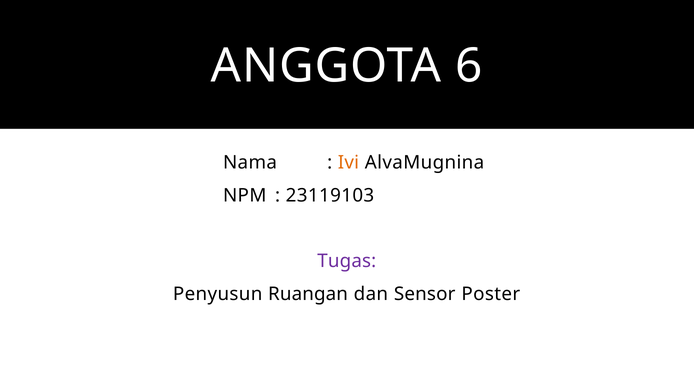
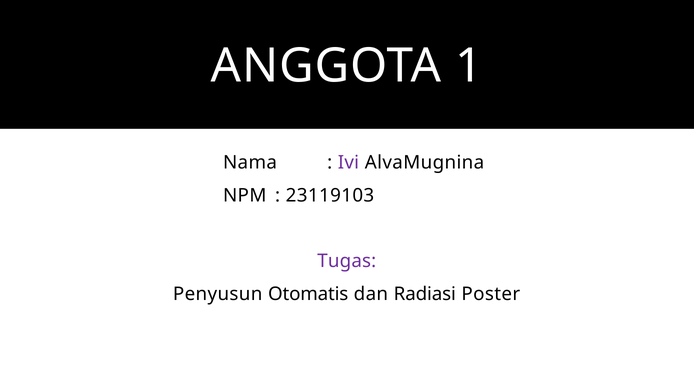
6: 6 -> 1
Ivi colour: orange -> purple
Ruangan: Ruangan -> Otomatis
Sensor: Sensor -> Radiasi
